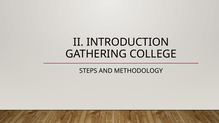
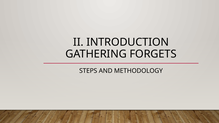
COLLEGE: COLLEGE -> FORGETS
